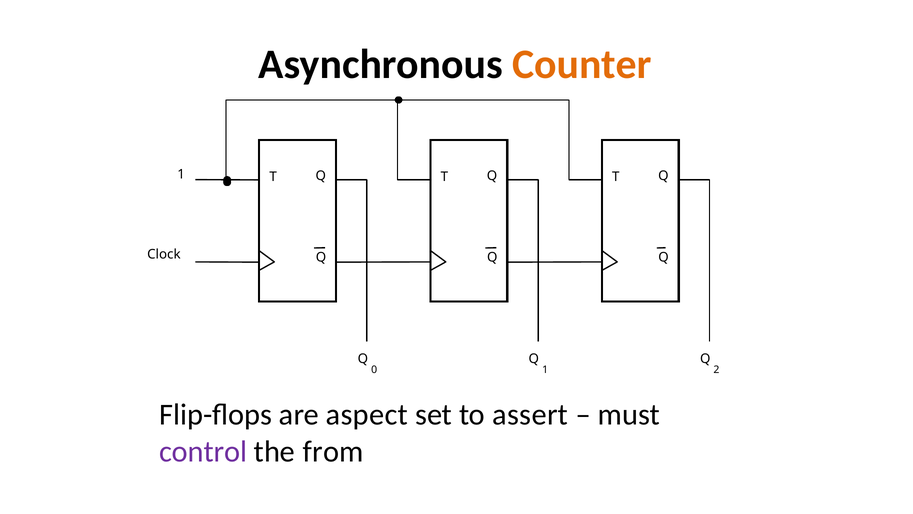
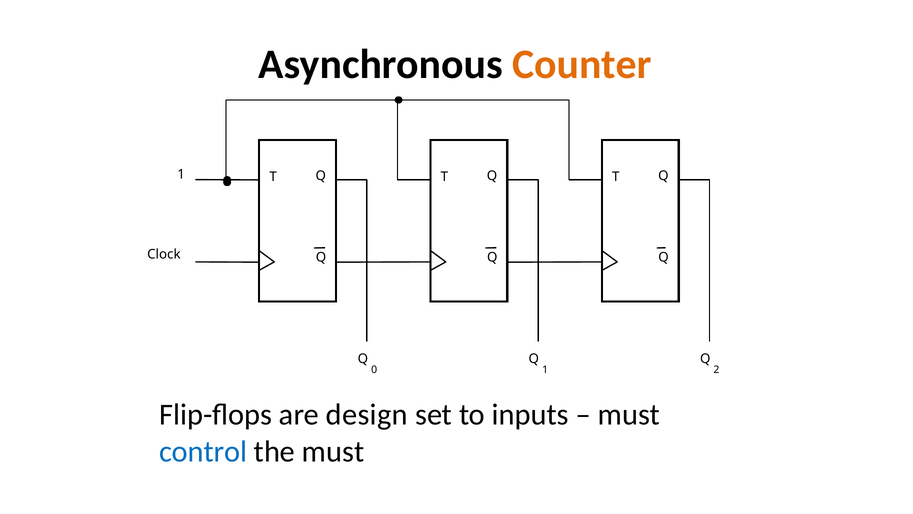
aspect: aspect -> design
assert: assert -> inputs
control colour: purple -> blue
the from: from -> must
